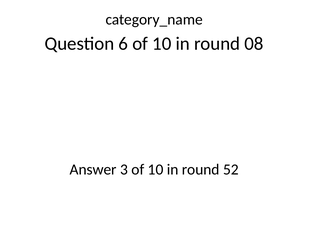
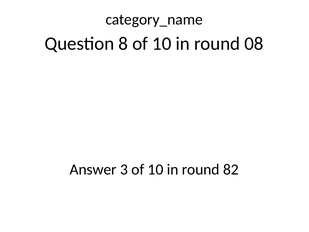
6: 6 -> 8
52: 52 -> 82
